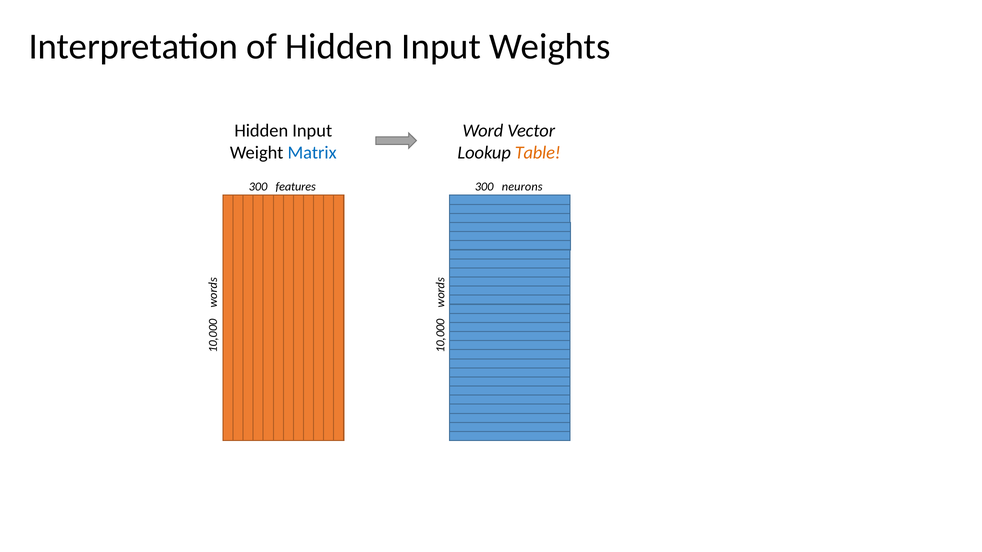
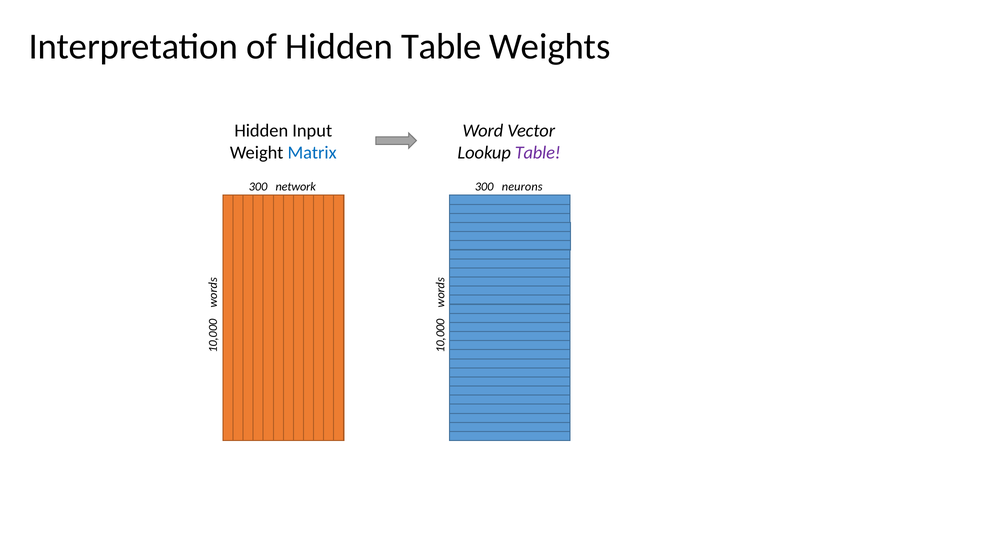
of Hidden Input: Input -> Table
Table at (538, 153) colour: orange -> purple
features: features -> network
